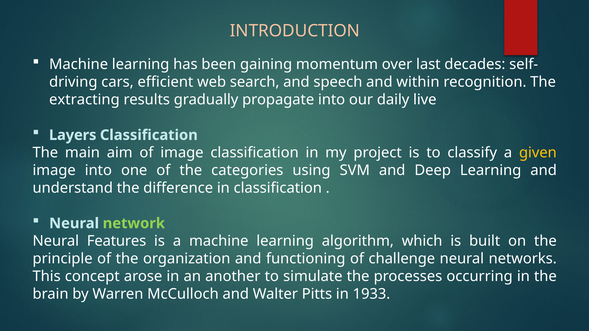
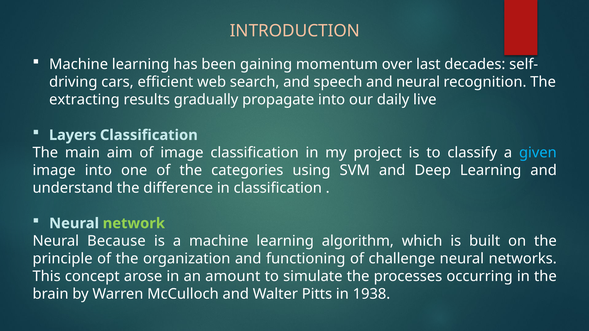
and within: within -> neural
given colour: yellow -> light blue
Features: Features -> Because
another: another -> amount
1933: 1933 -> 1938
